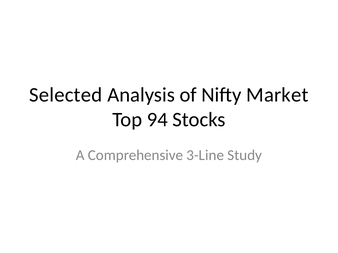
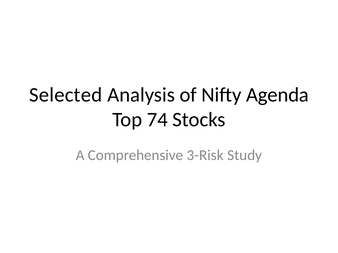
Market: Market -> Agenda
94: 94 -> 74
3-Line: 3-Line -> 3-Risk
